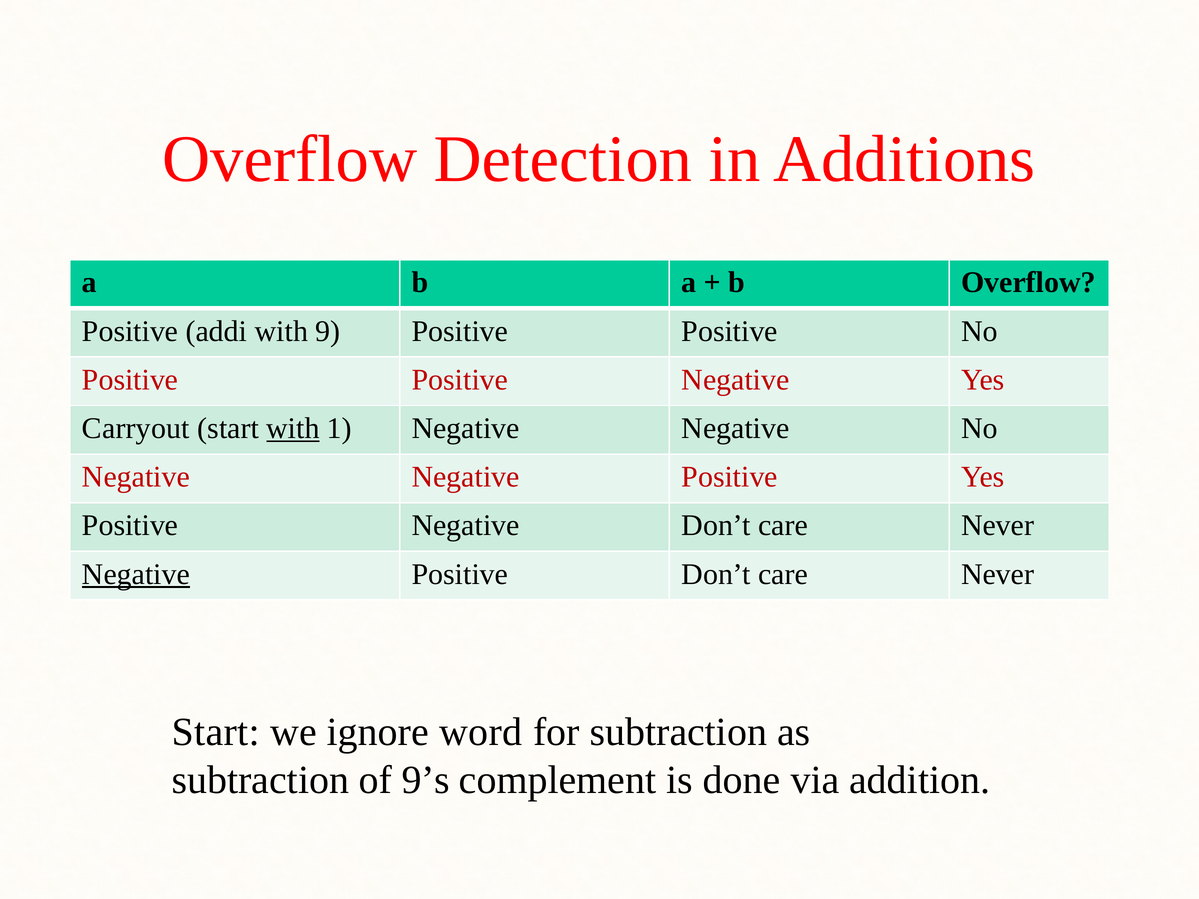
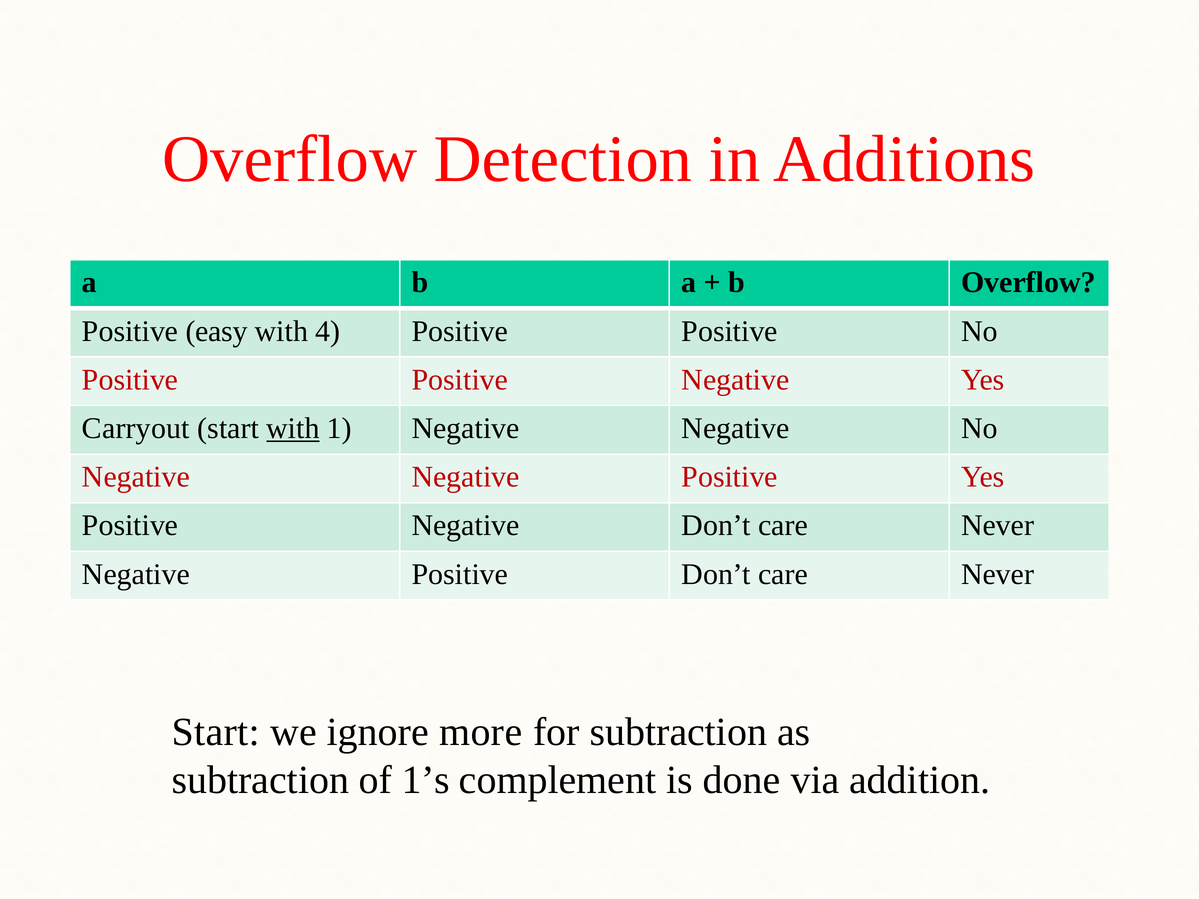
addi: addi -> easy
9: 9 -> 4
Negative at (136, 574) underline: present -> none
word: word -> more
9’s: 9’s -> 1’s
